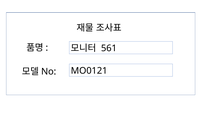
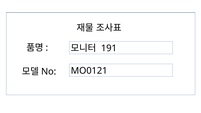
561: 561 -> 191
